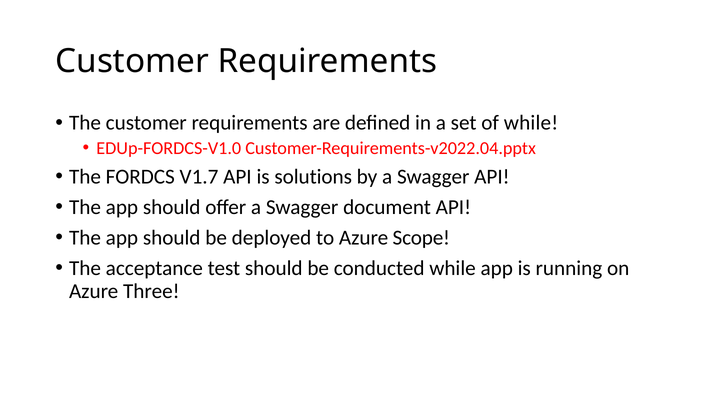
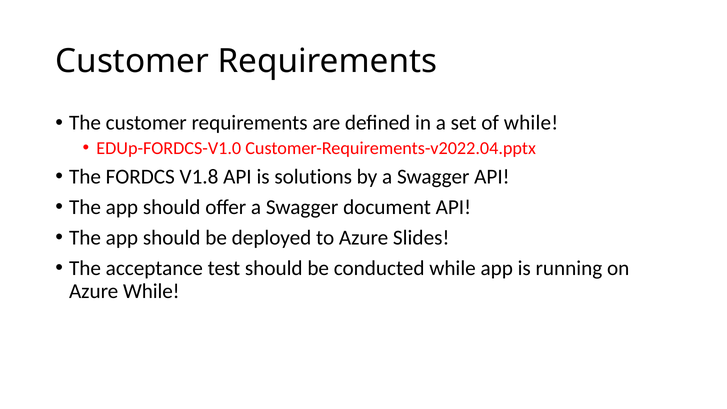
V1.7: V1.7 -> V1.8
Scope: Scope -> Slides
Azure Three: Three -> While
